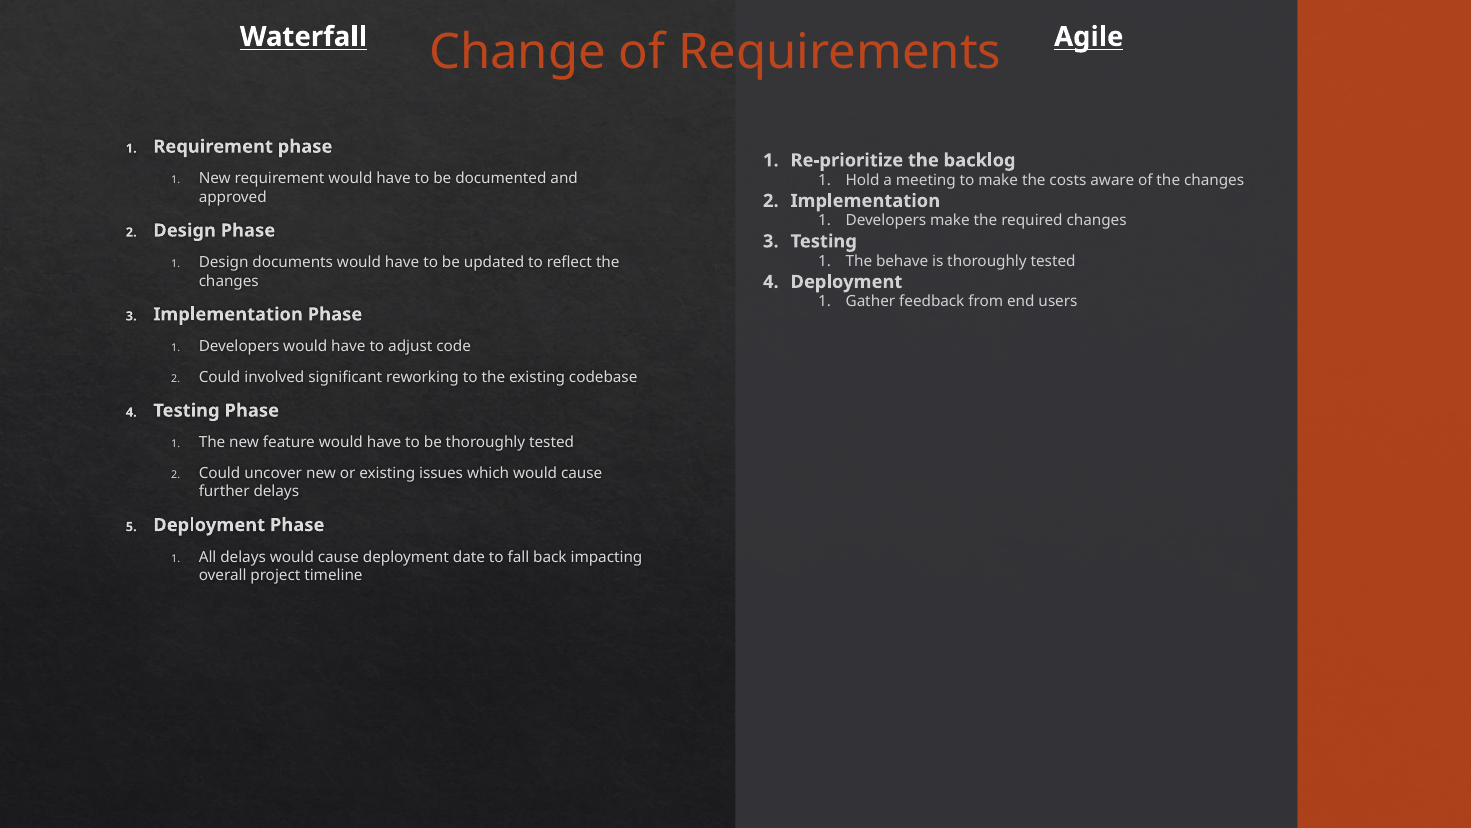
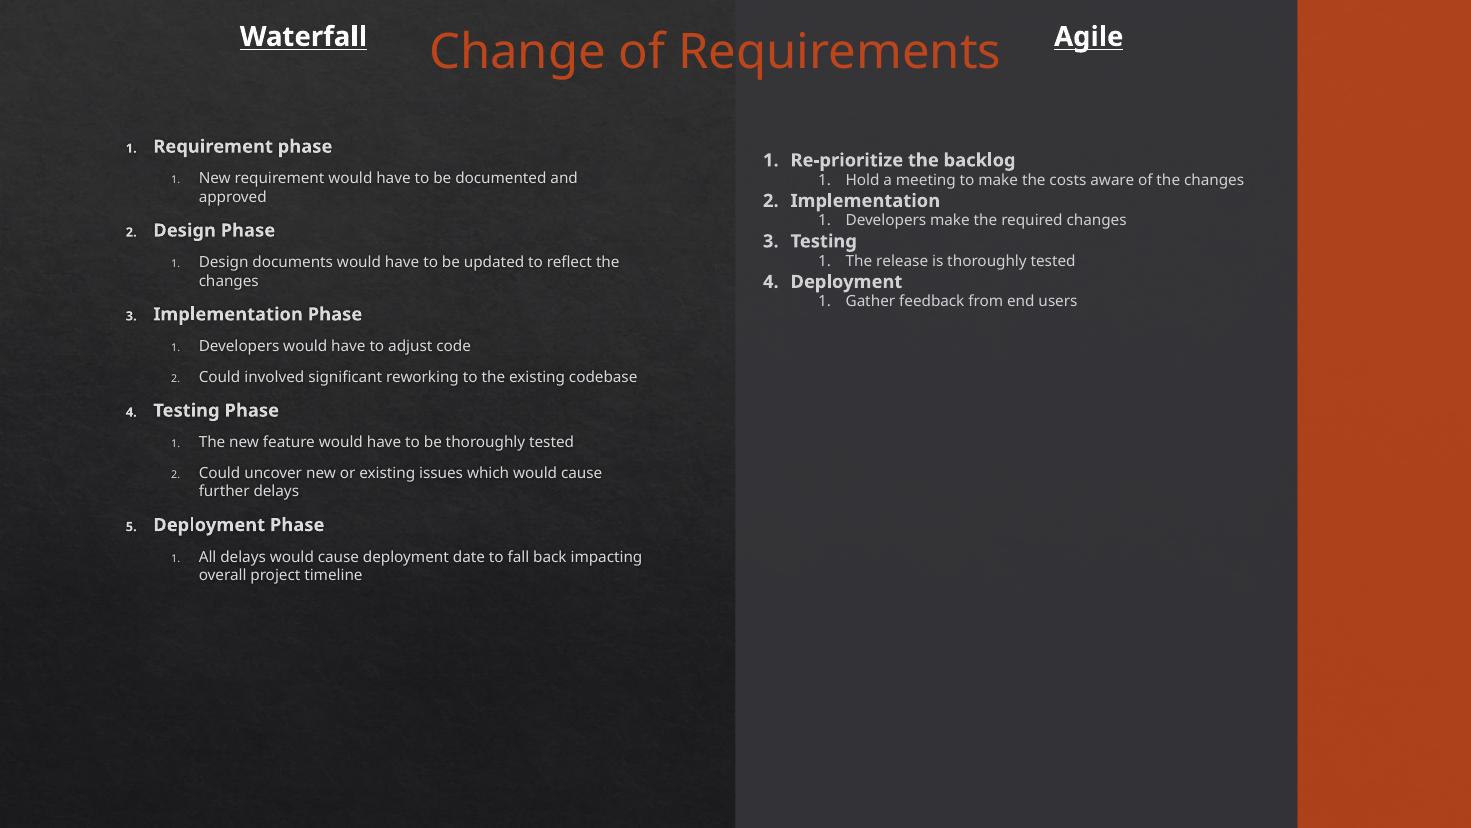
behave: behave -> release
